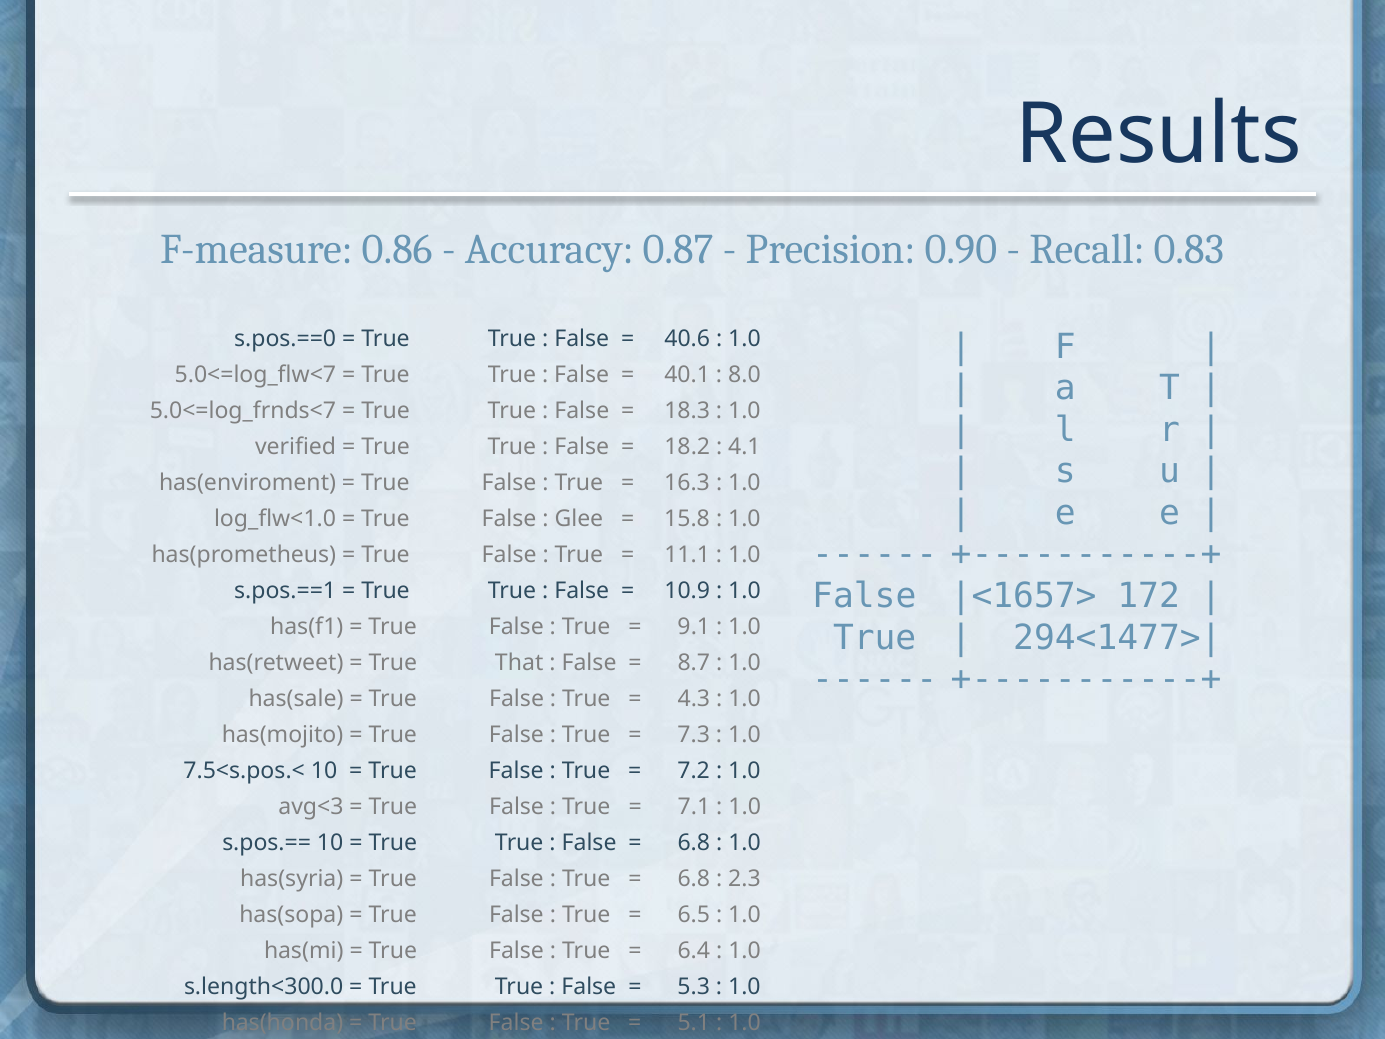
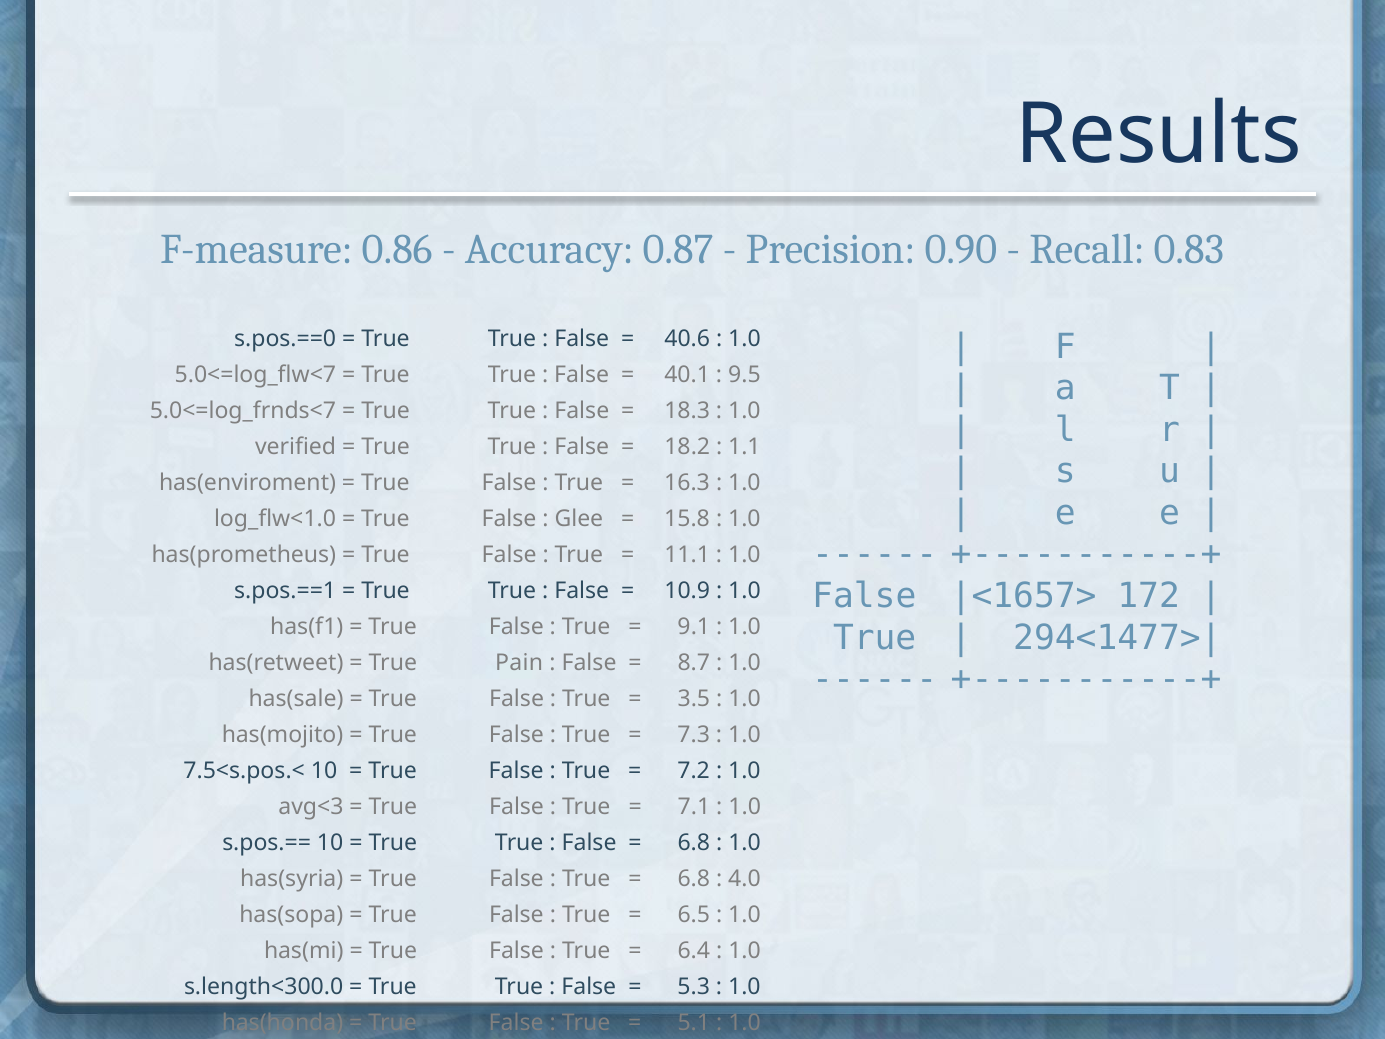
8.0: 8.0 -> 9.5
4.1: 4.1 -> 1.1
That: That -> Pain
4.3: 4.3 -> 3.5
2.3: 2.3 -> 4.0
